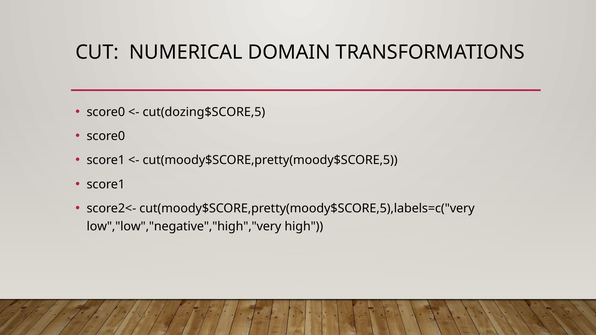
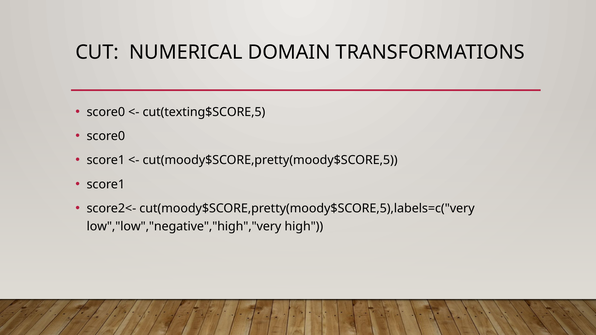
cut(dozing$SCORE,5: cut(dozing$SCORE,5 -> cut(texting$SCORE,5
